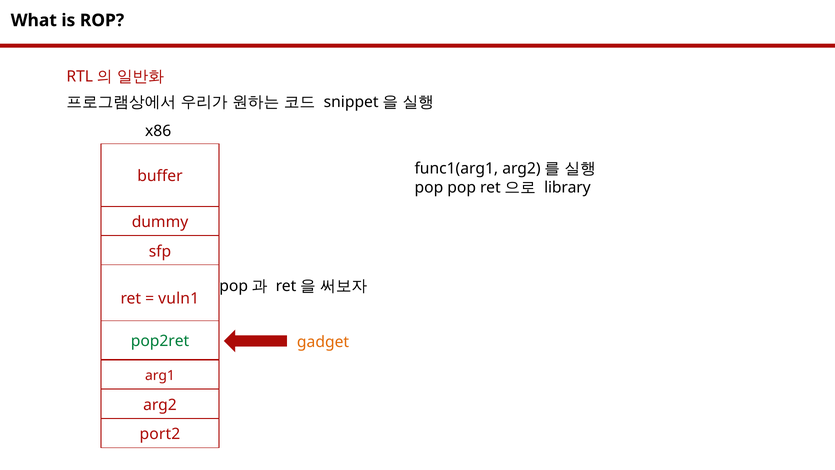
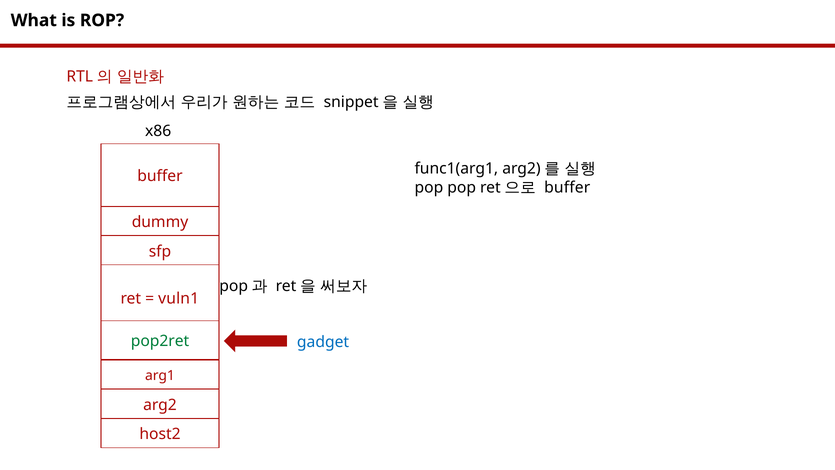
library at (567, 187): library -> buffer
gadget colour: orange -> blue
port2: port2 -> host2
